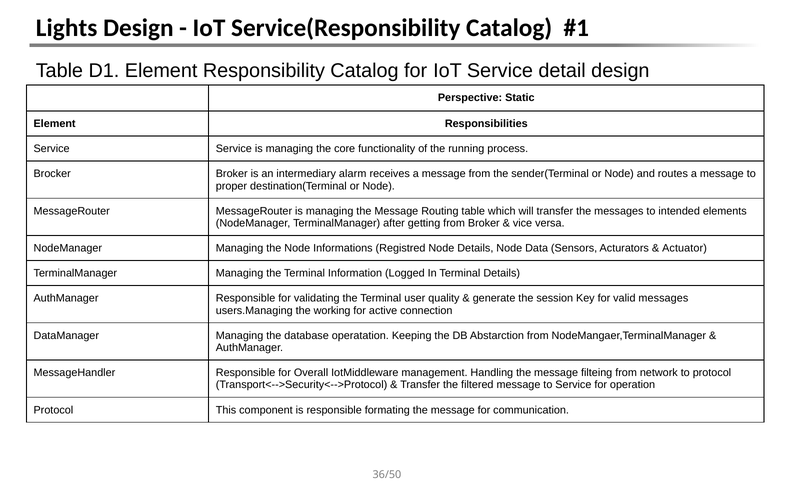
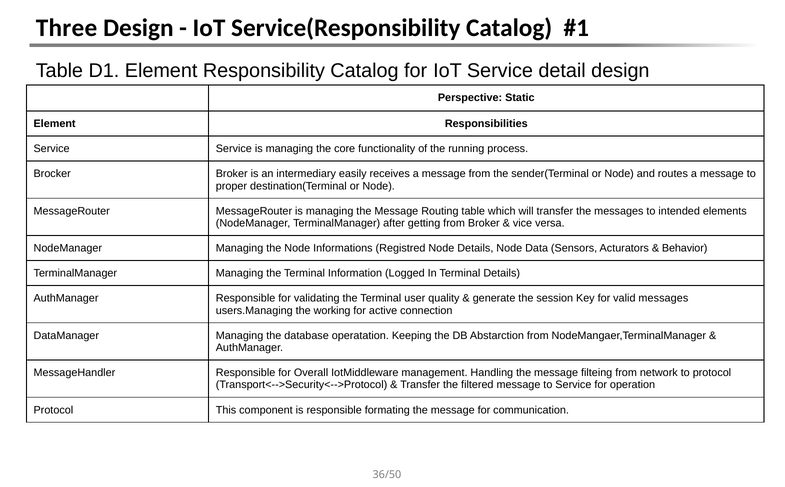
Lights: Lights -> Three
alarm: alarm -> easily
Actuator: Actuator -> Behavior
